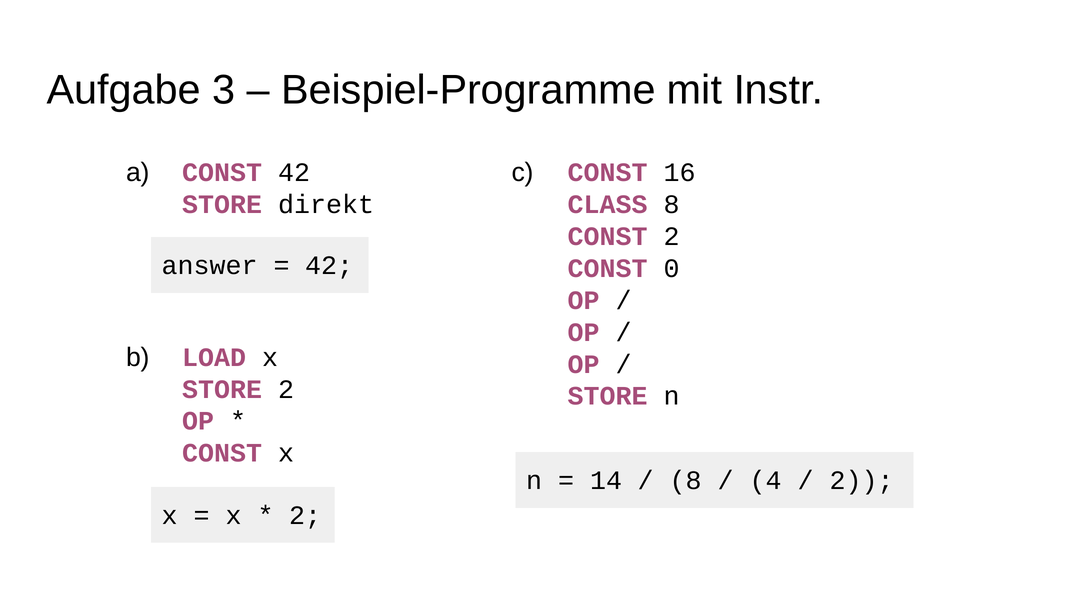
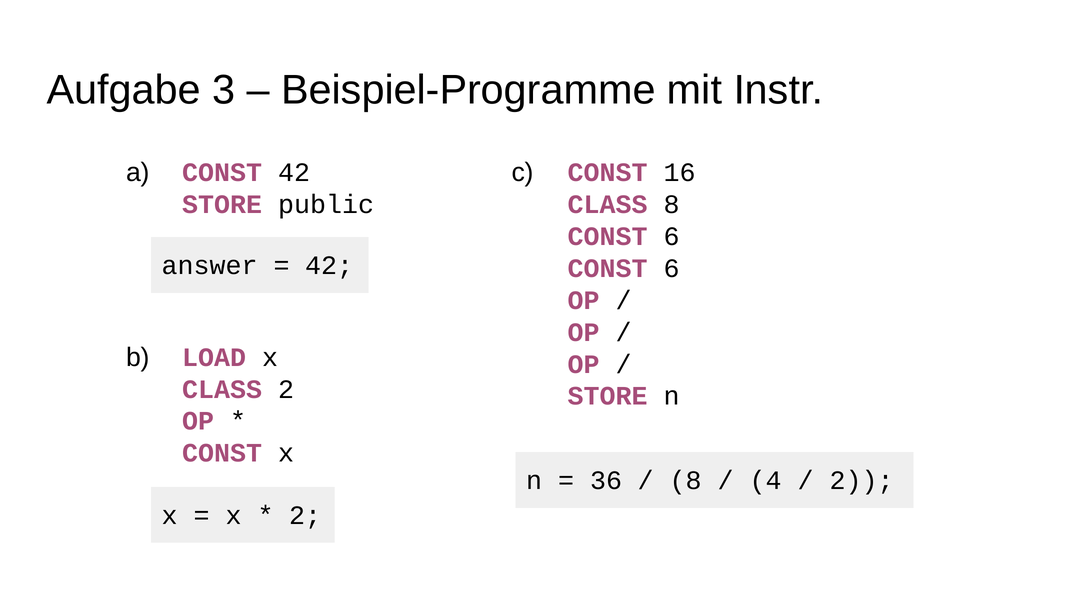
direkt: direkt -> public
2 at (672, 236): 2 -> 6
0 at (672, 268): 0 -> 6
STORE at (222, 389): STORE -> CLASS
14: 14 -> 36
